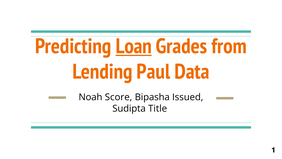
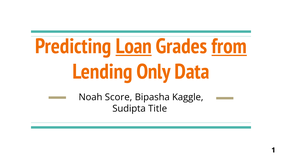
from underline: none -> present
Paul: Paul -> Only
Issued: Issued -> Kaggle
